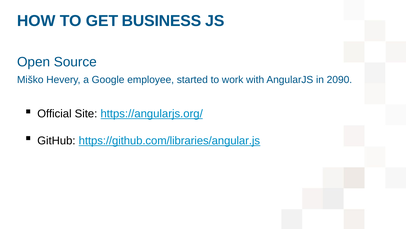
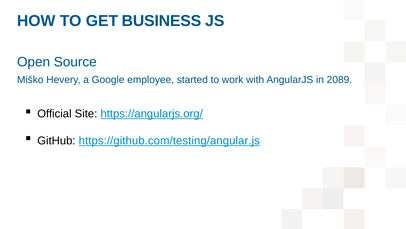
2090: 2090 -> 2089
https://github.com/libraries/angular.js: https://github.com/libraries/angular.js -> https://github.com/testing/angular.js
